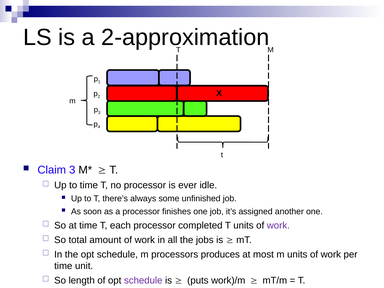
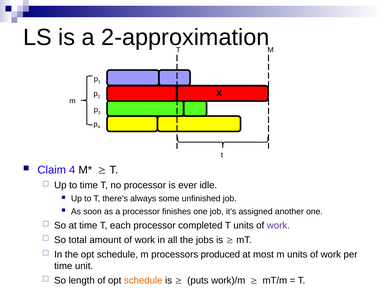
Claim 3: 3 -> 4
produces: produces -> produced
schedule at (143, 280) colour: purple -> orange
